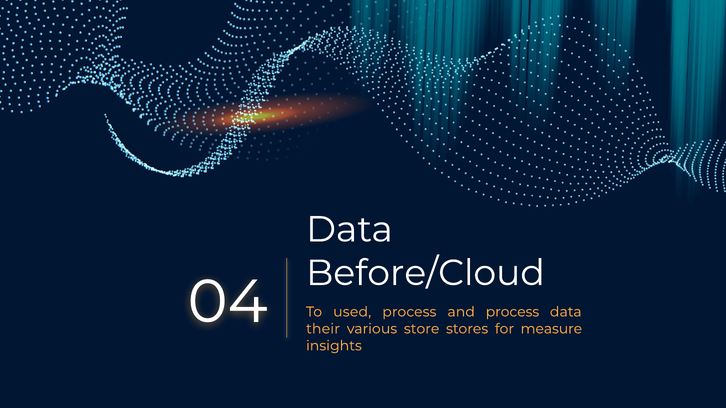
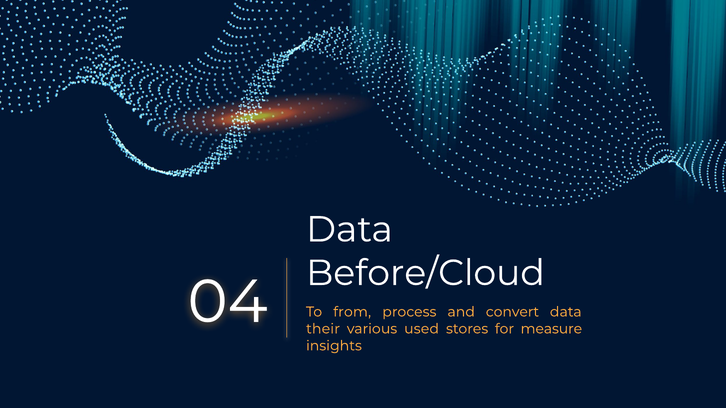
used: used -> from
and process: process -> convert
store: store -> used
